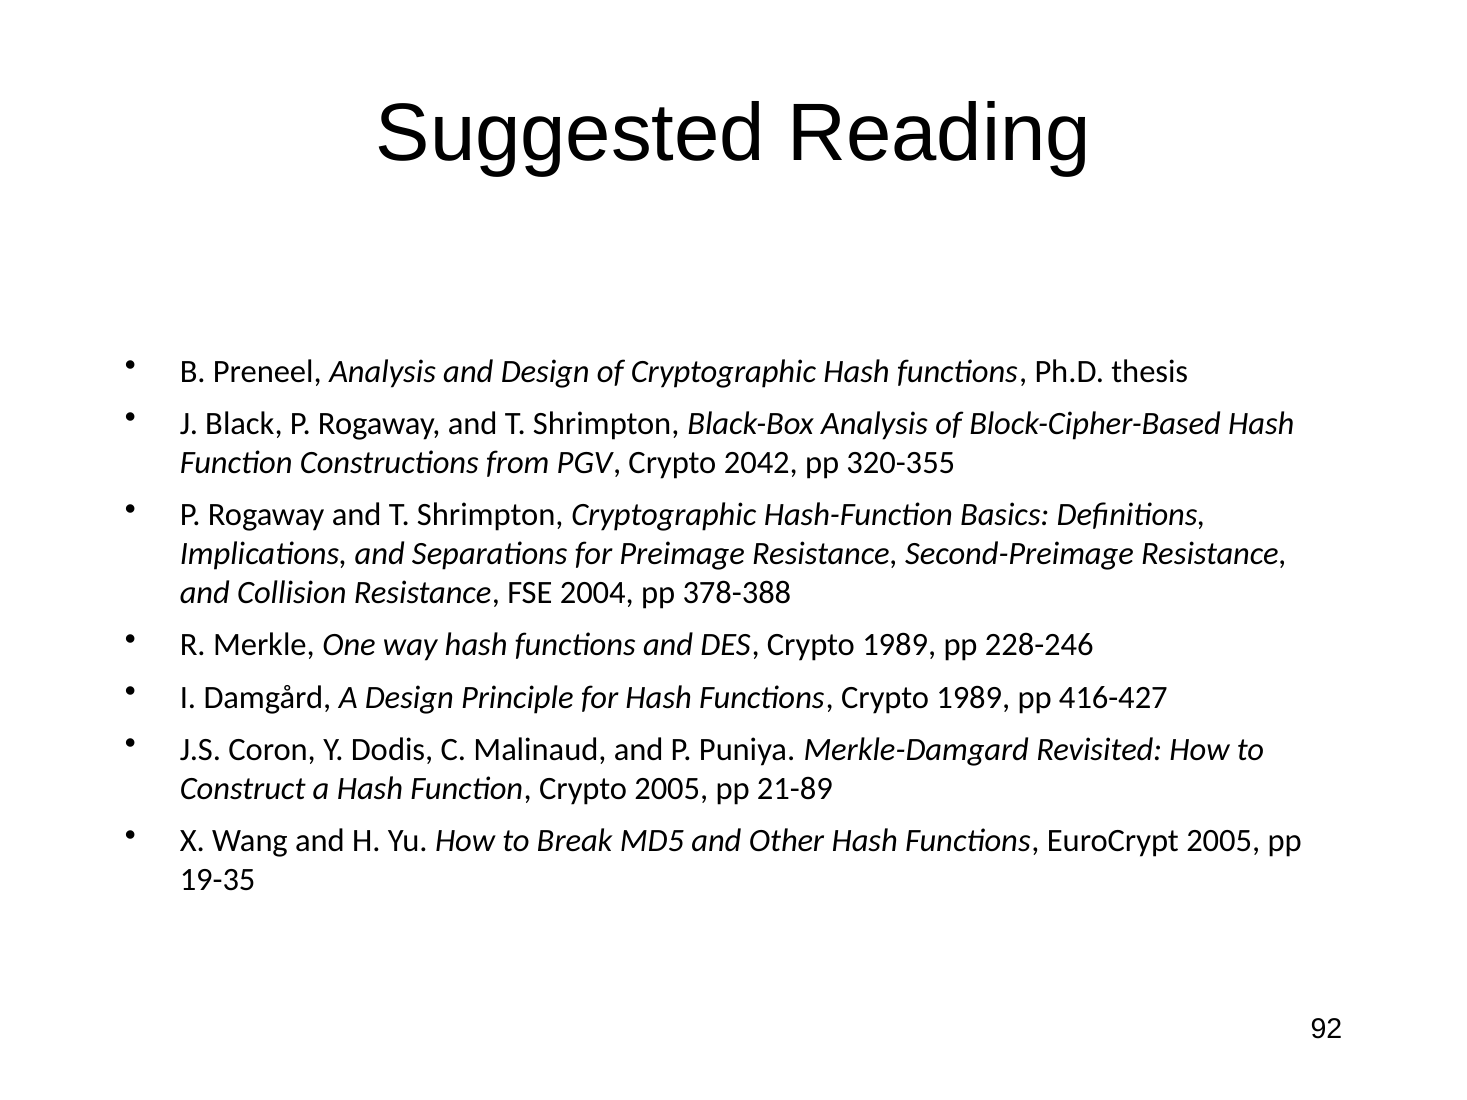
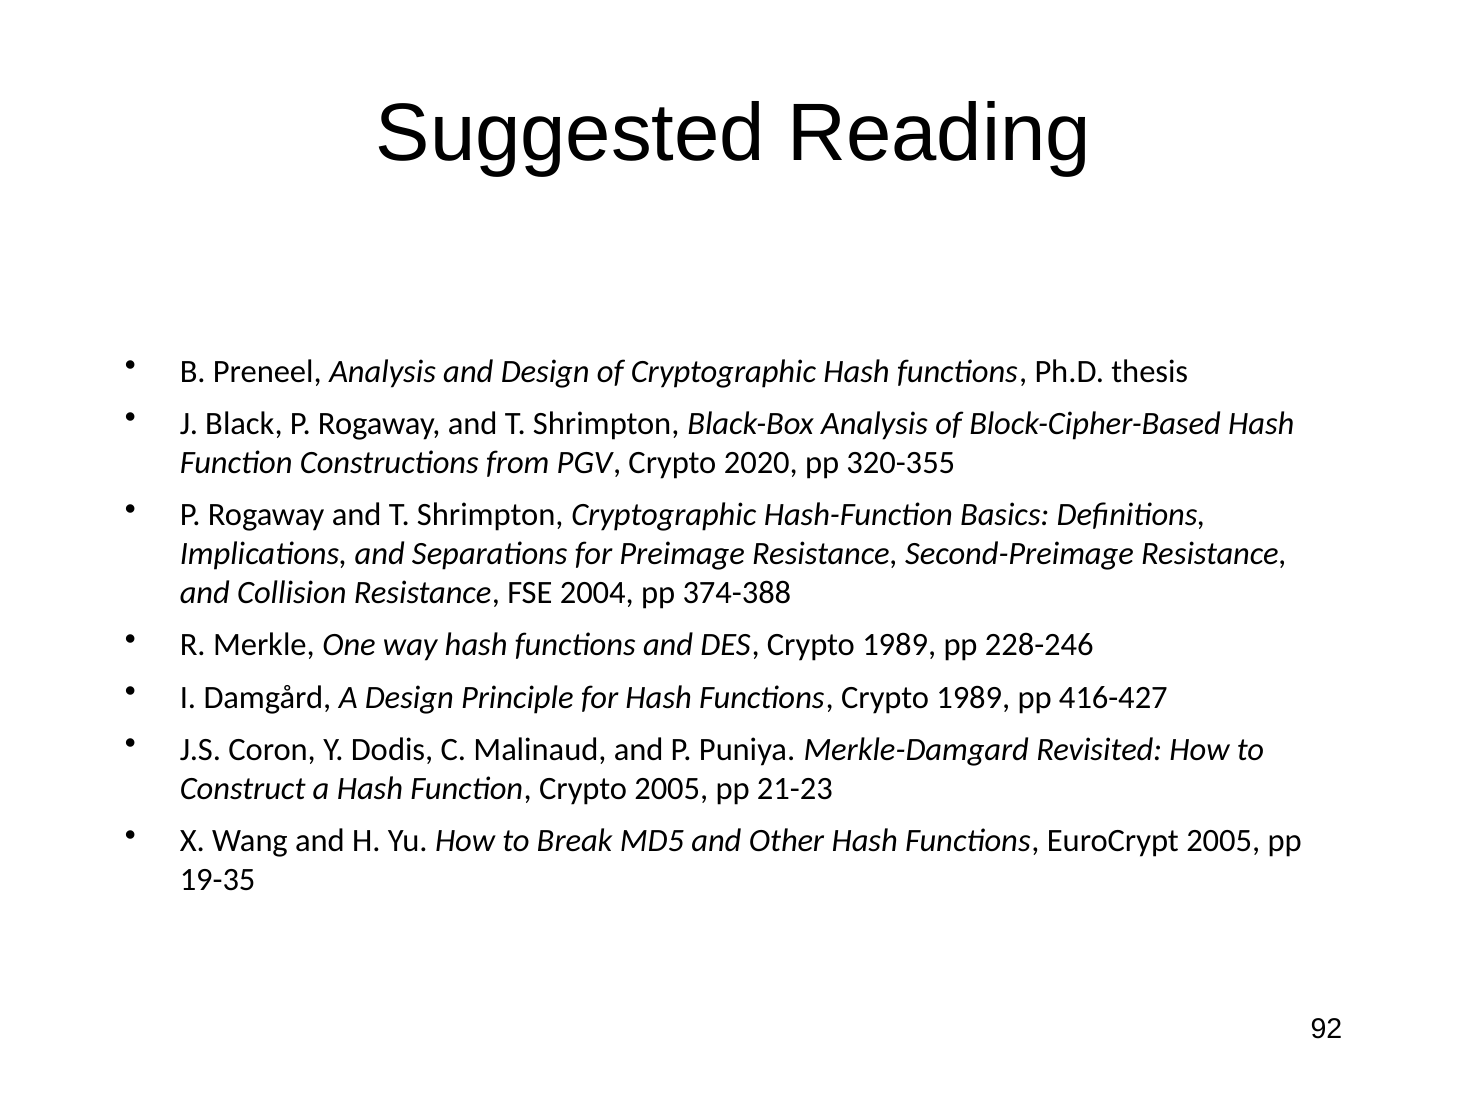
2042: 2042 -> 2020
378-388: 378-388 -> 374-388
21-89: 21-89 -> 21-23
